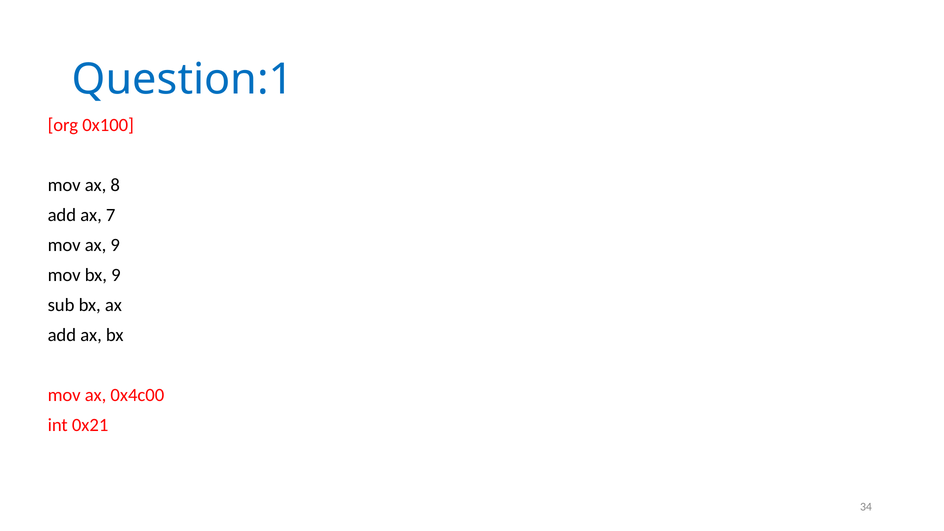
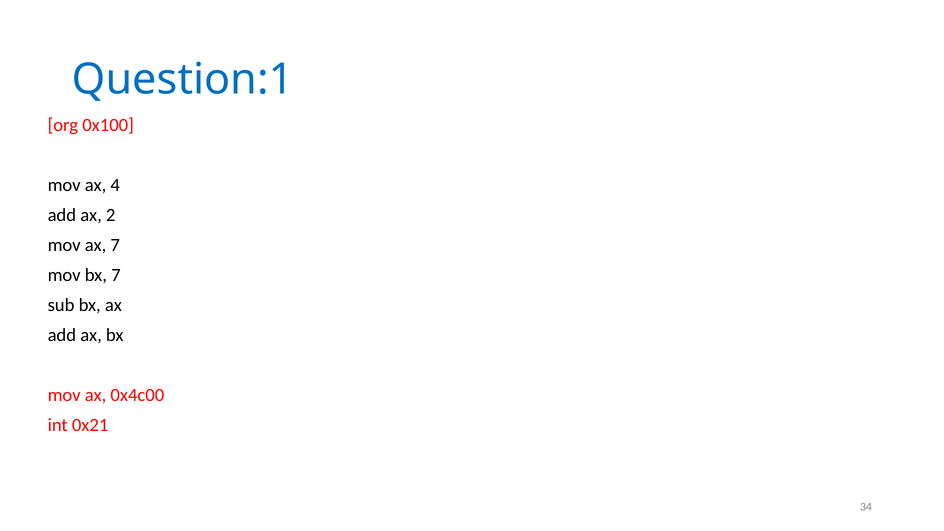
8: 8 -> 4
7: 7 -> 2
ax 9: 9 -> 7
bx 9: 9 -> 7
